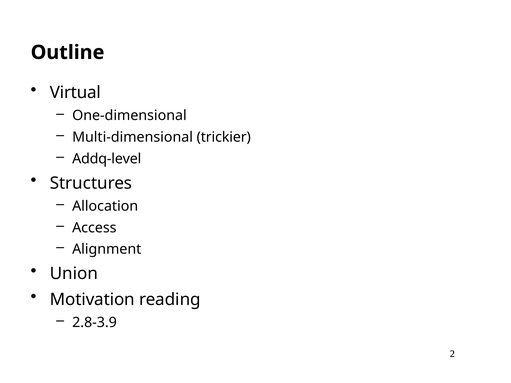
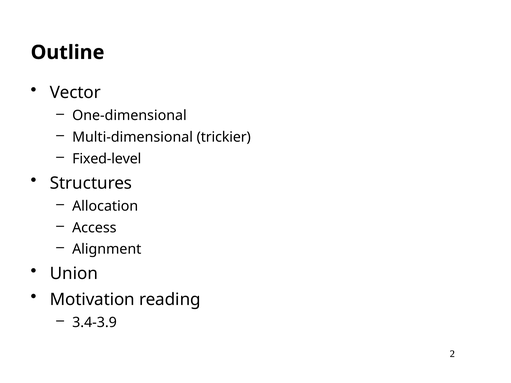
Virtual: Virtual -> Vector
Addq-level: Addq-level -> Fixed-level
2.8-3.9: 2.8-3.9 -> 3.4-3.9
